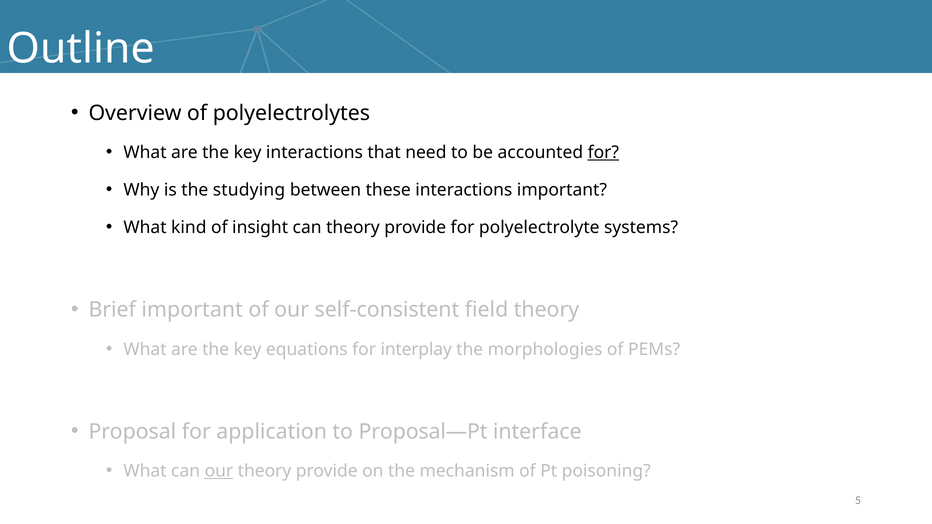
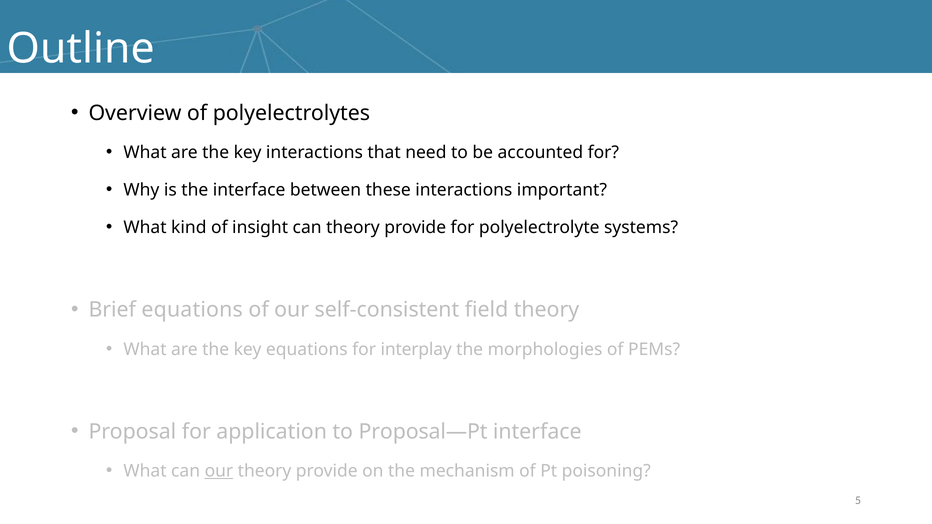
for at (603, 153) underline: present -> none
the studying: studying -> interface
Brief important: important -> equations
